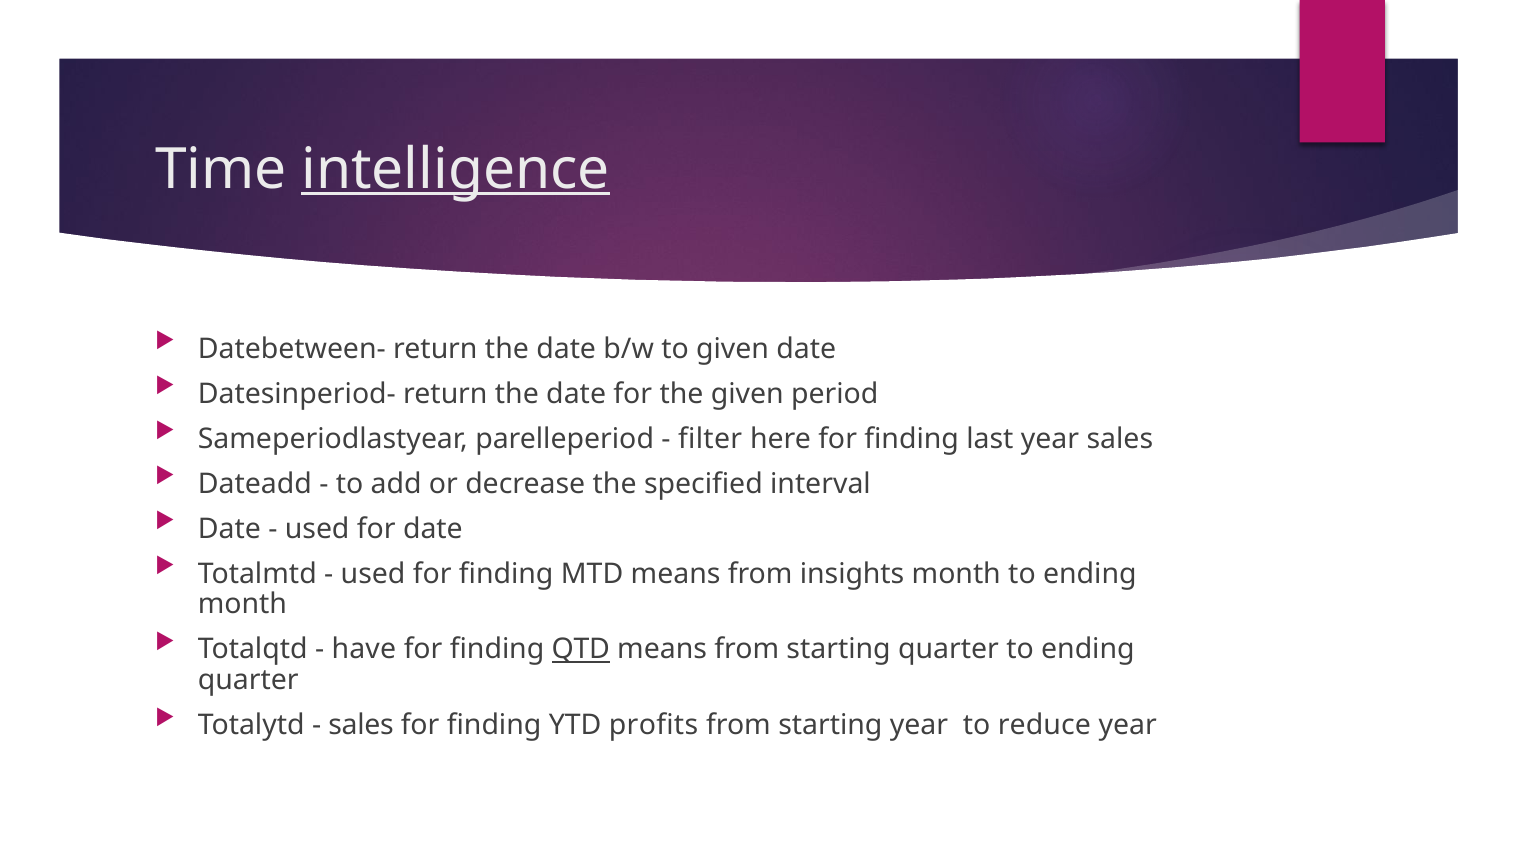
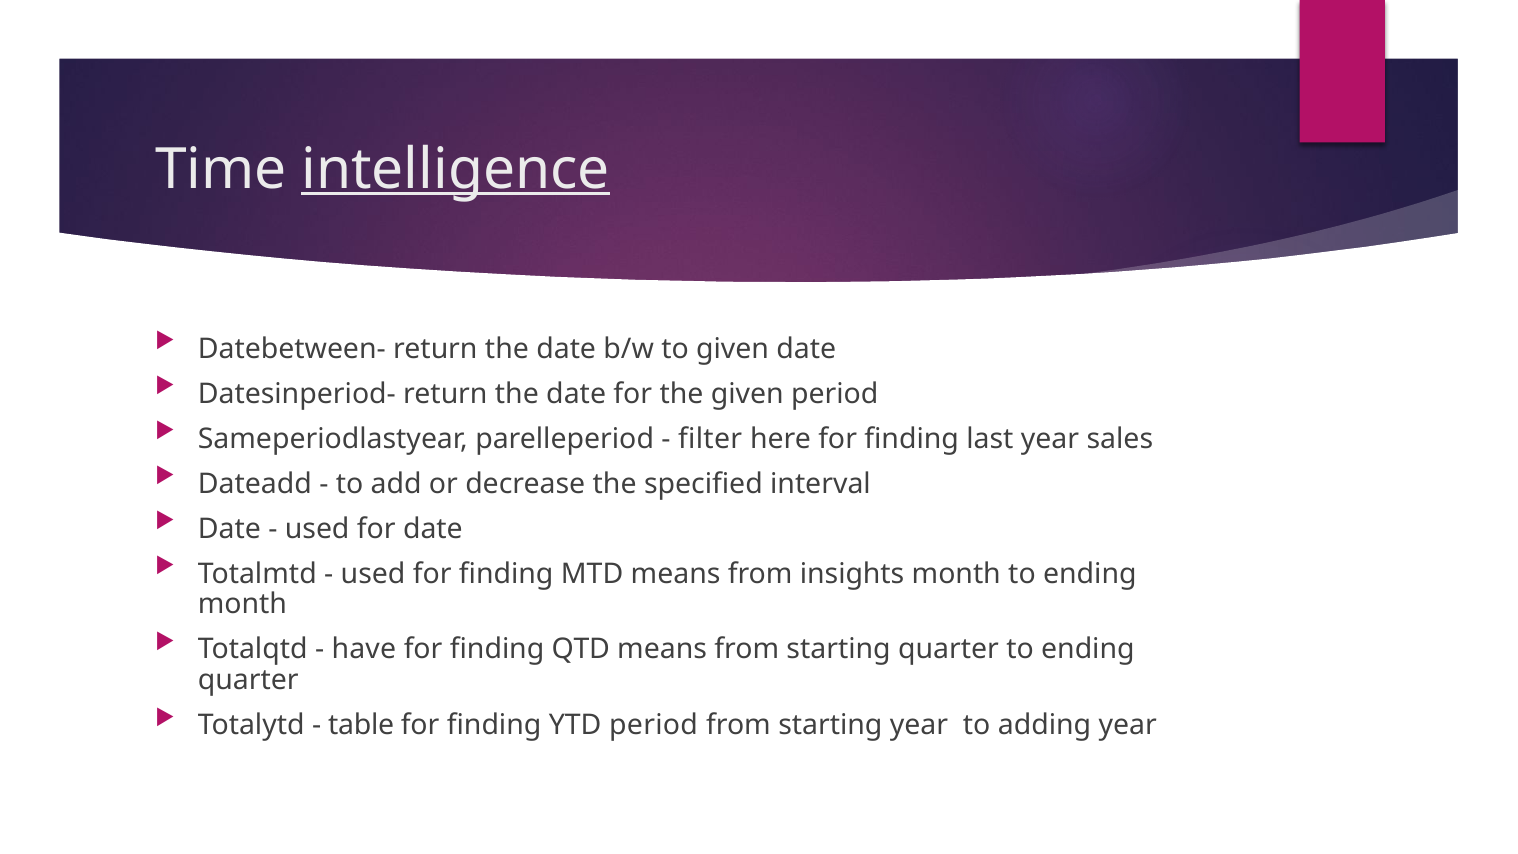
QTD underline: present -> none
sales at (361, 725): sales -> table
YTD profits: profits -> period
reduce: reduce -> adding
